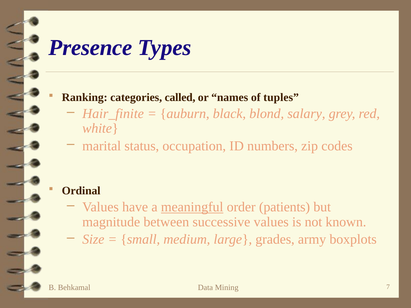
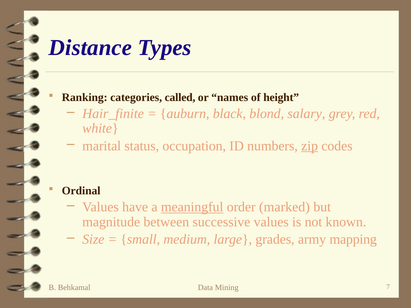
Presence: Presence -> Distance
tuples: tuples -> height
zip underline: none -> present
patients: patients -> marked
boxplots: boxplots -> mapping
